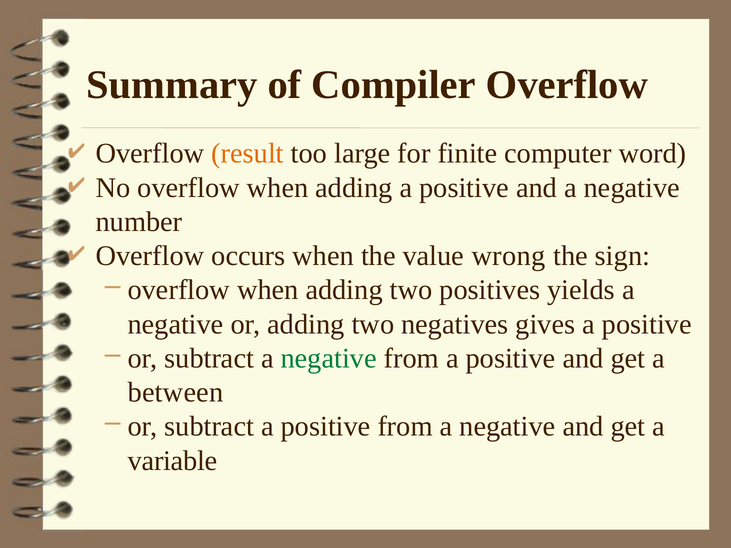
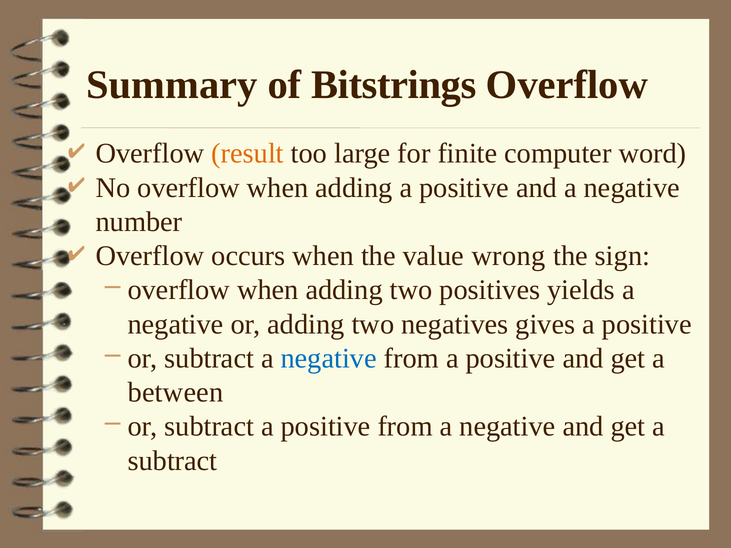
Compiler: Compiler -> Bitstrings
negative at (329, 358) colour: green -> blue
variable at (173, 461): variable -> subtract
